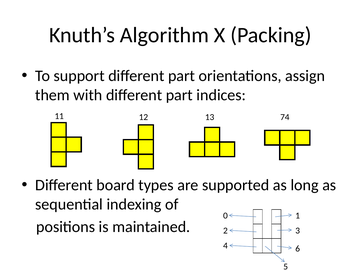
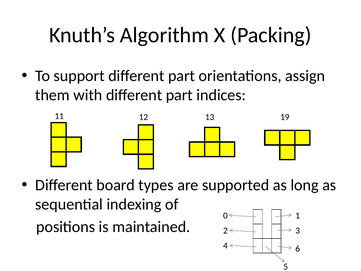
74: 74 -> 19
